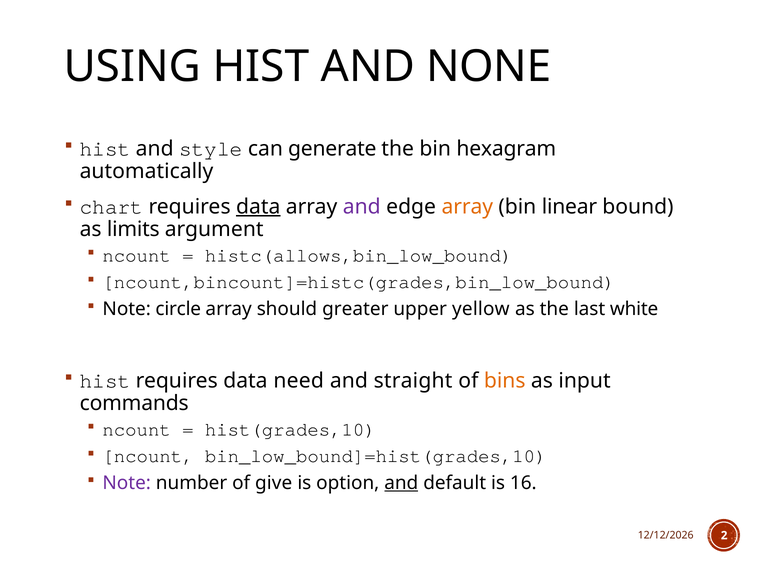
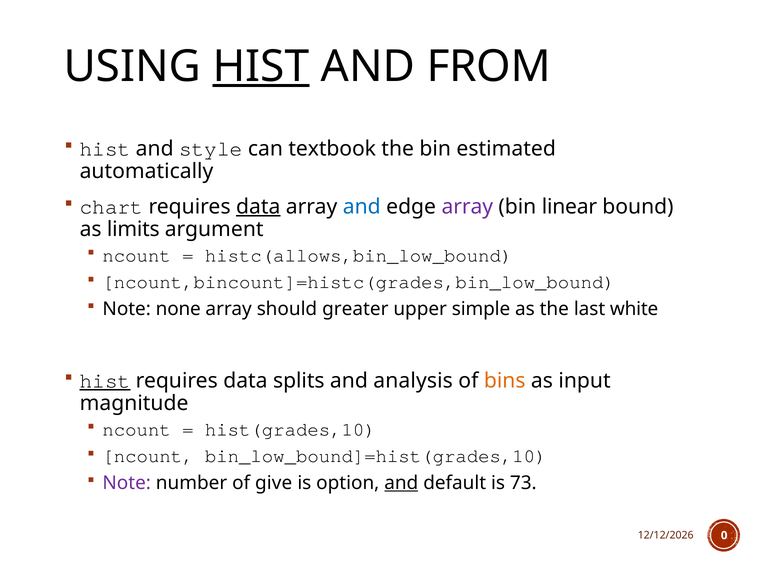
HIST at (261, 66) underline: none -> present
NONE: NONE -> FROM
generate: generate -> textbook
hexagram: hexagram -> estimated
and at (362, 207) colour: purple -> blue
array at (467, 207) colour: orange -> purple
circle: circle -> none
yellow: yellow -> simple
hist at (105, 381) underline: none -> present
need: need -> splits
straight: straight -> analysis
commands: commands -> magnitude
16: 16 -> 73
2: 2 -> 0
